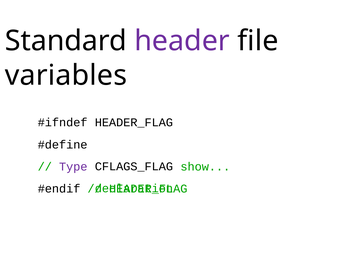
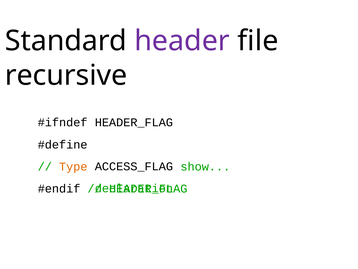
variables: variables -> recursive
CFLAGS_FLAG: CFLAGS_FLAG -> ACCESS_FLAG
Type colour: purple -> orange
